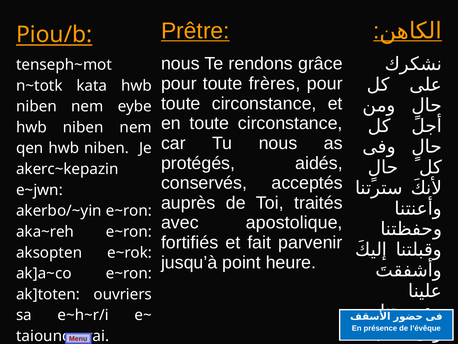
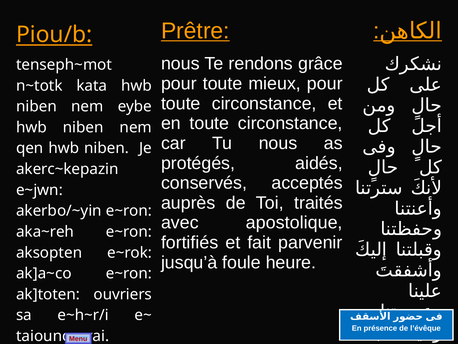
frères: frères -> mieux
point: point -> foule
